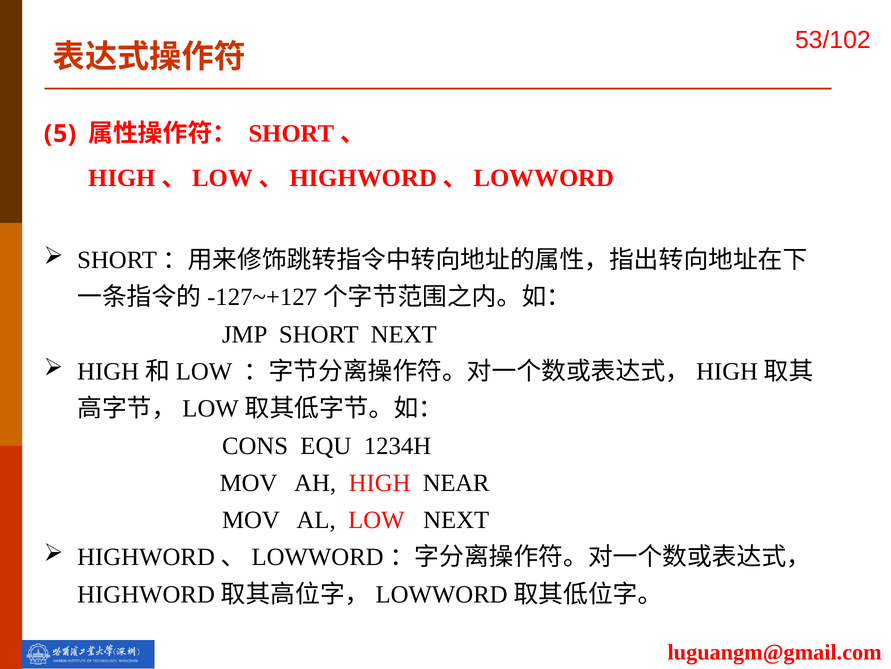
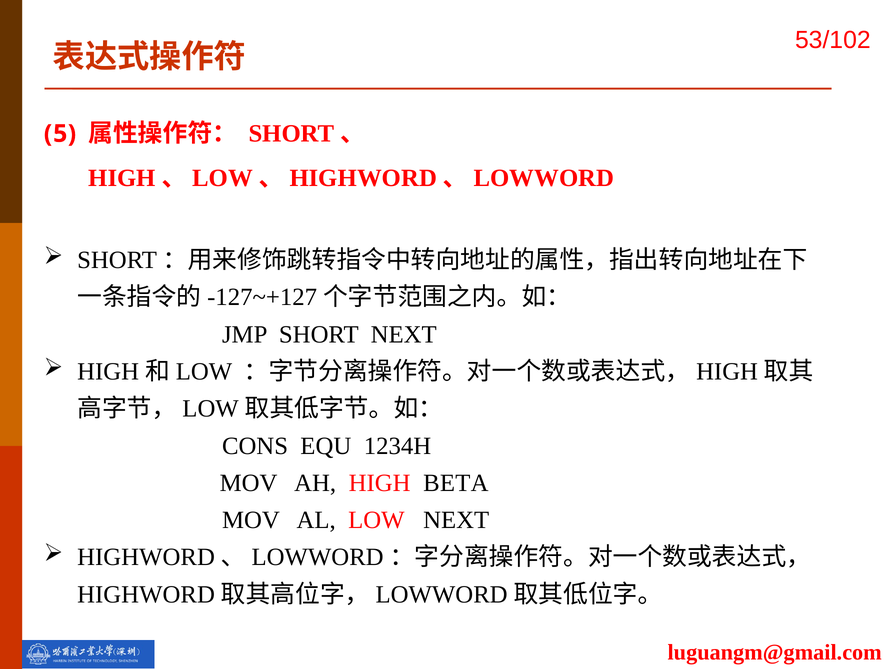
NEAR: NEAR -> BETA
